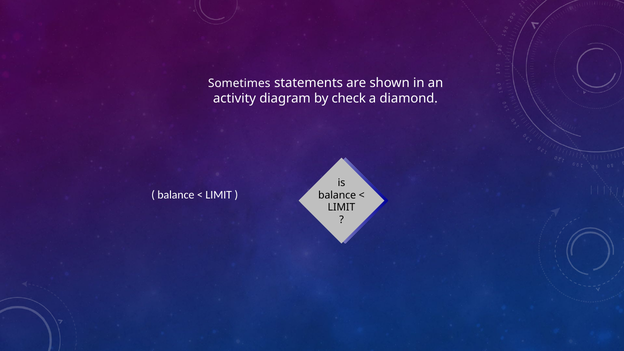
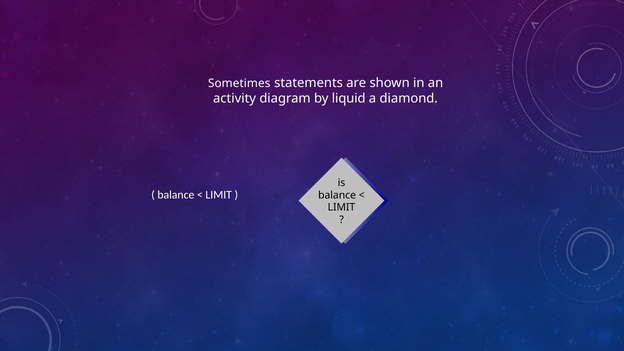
check: check -> liquid
